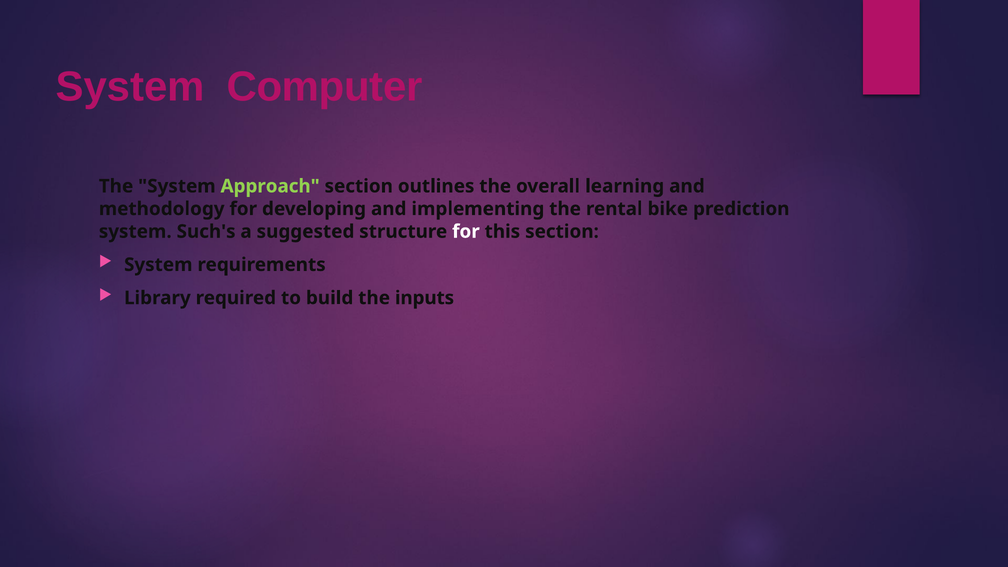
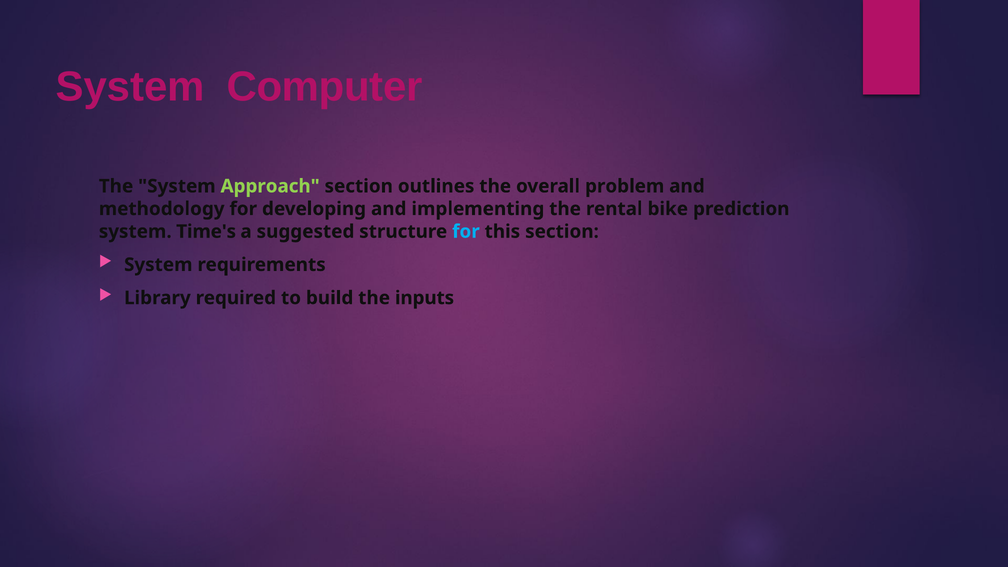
learning: learning -> problem
Such's: Such's -> Time's
for at (466, 232) colour: white -> light blue
